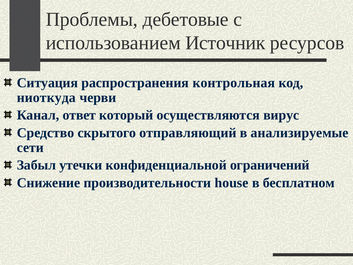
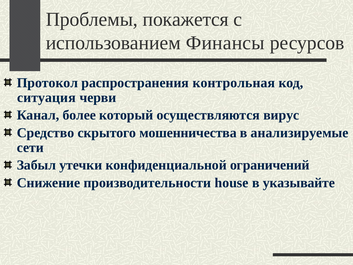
дебетовые: дебетовые -> покажется
Источник: Источник -> Финансы
Ситуация: Ситуация -> Протокол
ниоткуда: ниоткуда -> ситуация
ответ: ответ -> более
отправляющий: отправляющий -> мошенничества
бесплатном: бесплатном -> указывайте
